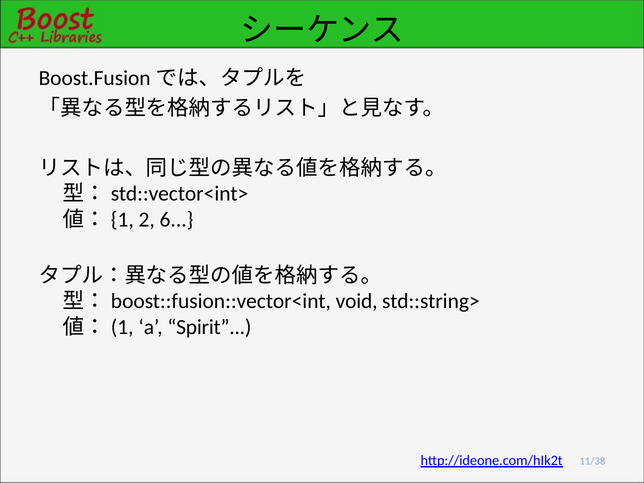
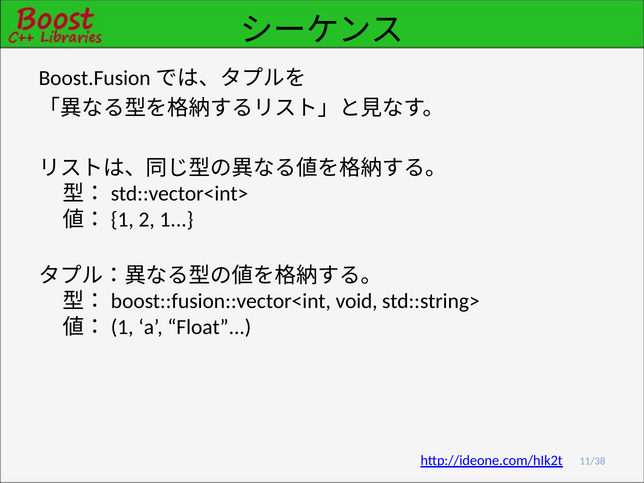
6: 6 -> 1
Spirit: Spirit -> Float
